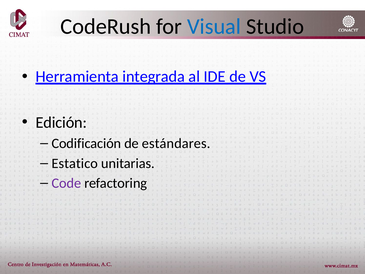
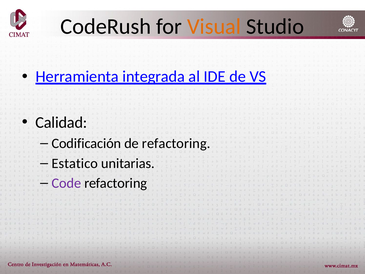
Visual colour: blue -> orange
Edición: Edición -> Calidad
de estándares: estándares -> refactoring
